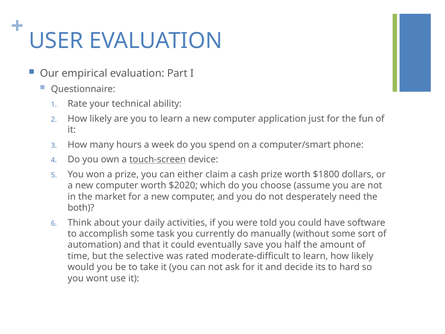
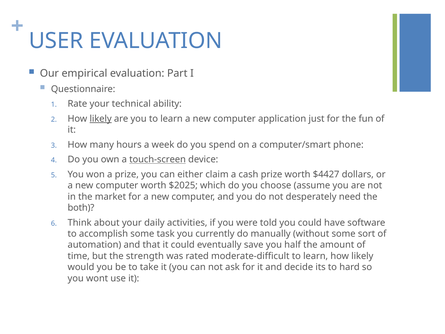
likely at (101, 119) underline: none -> present
$1800: $1800 -> $4427
$2020: $2020 -> $2025
selective: selective -> strength
